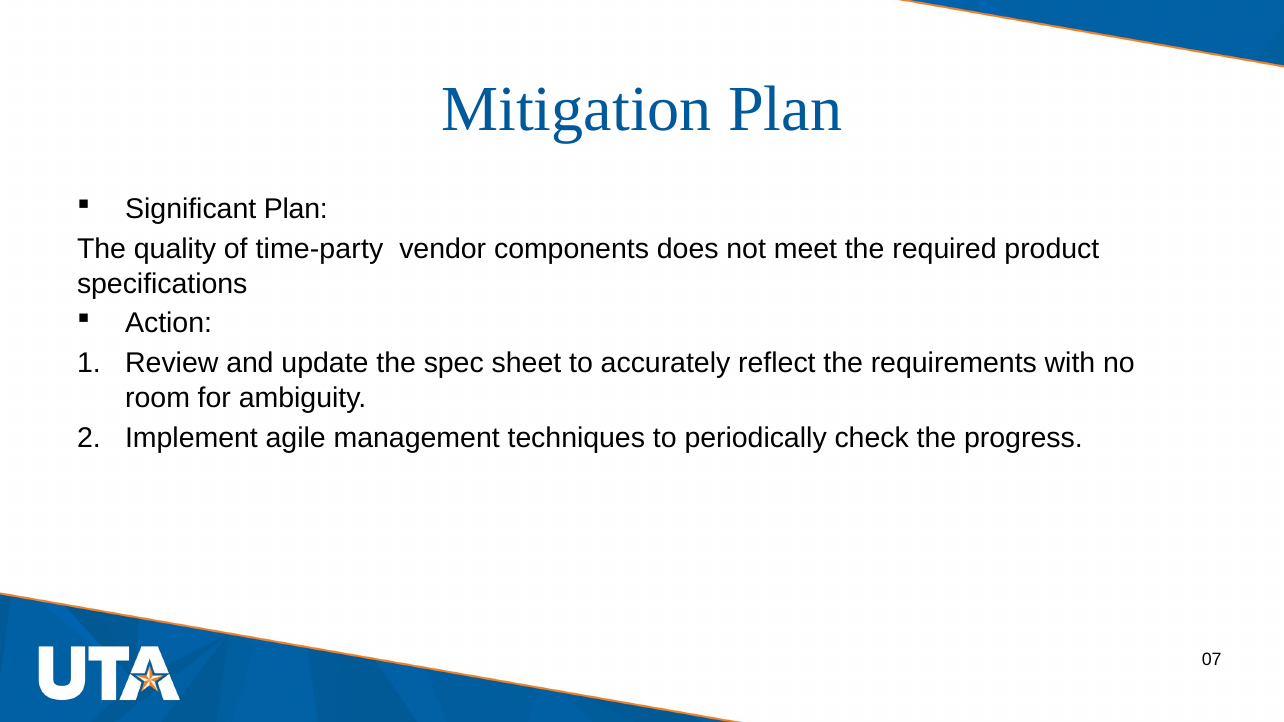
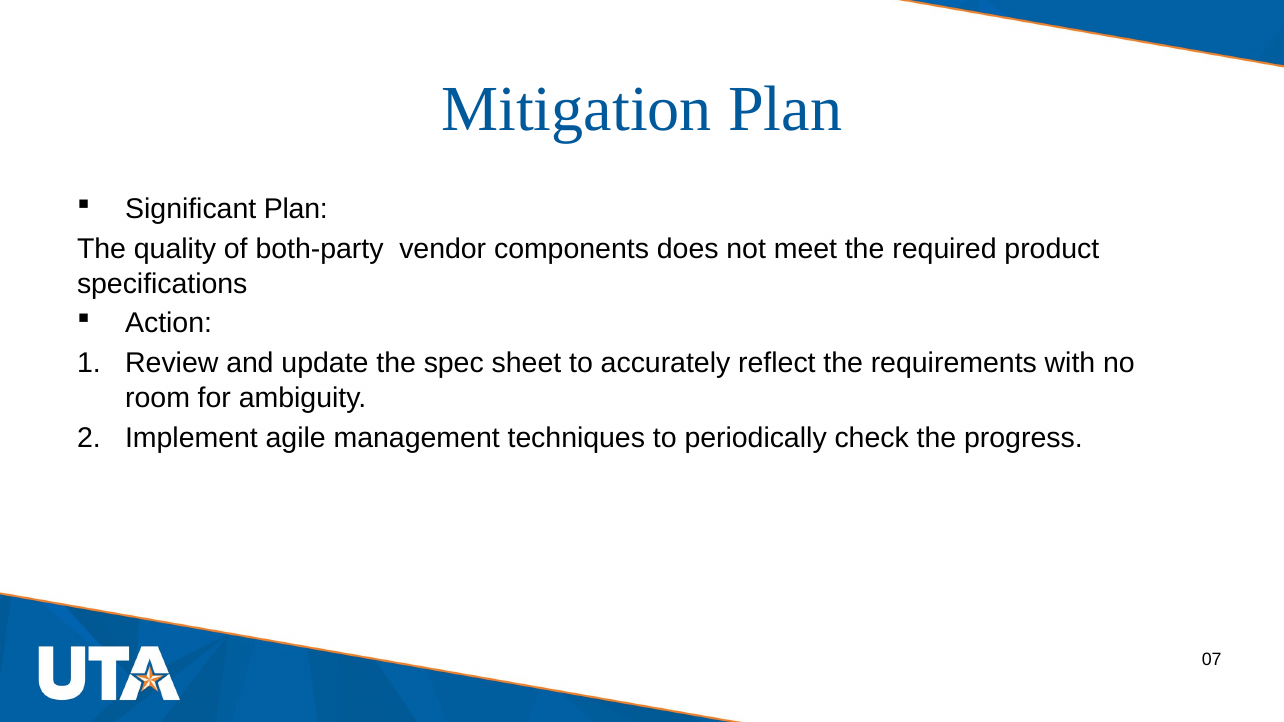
time-party: time-party -> both-party
